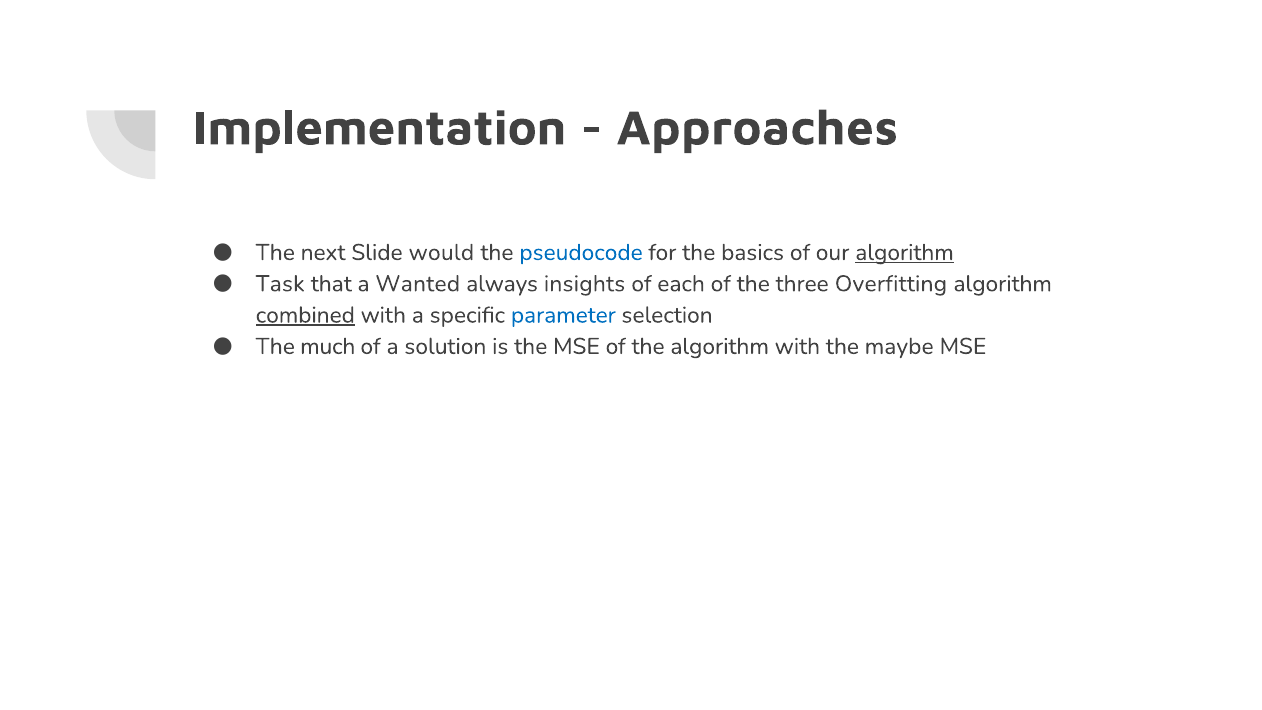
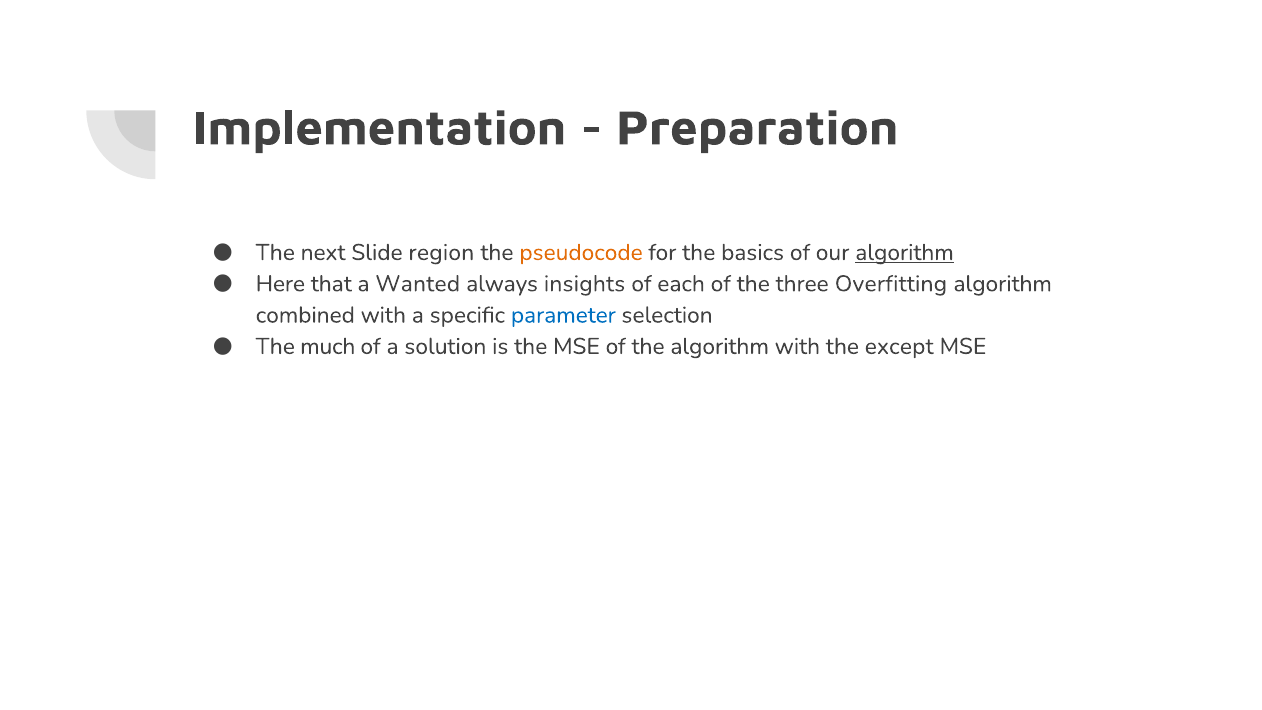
Approaches: Approaches -> Preparation
would: would -> region
pseudocode colour: blue -> orange
Task: Task -> Here
combined underline: present -> none
maybe: maybe -> except
